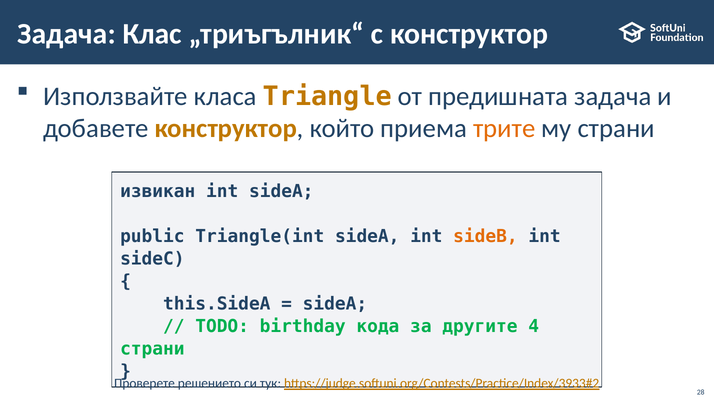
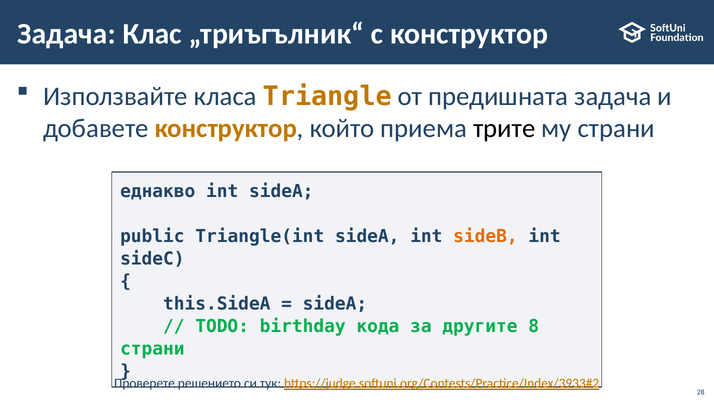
трите colour: orange -> black
извикан: извикан -> еднакво
4: 4 -> 8
